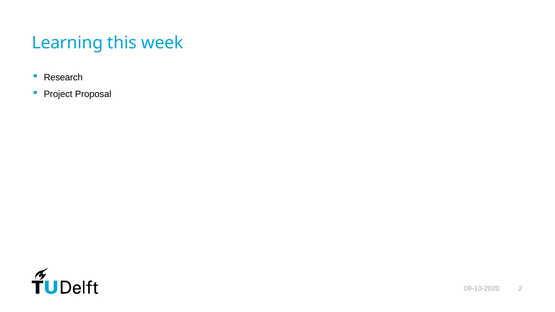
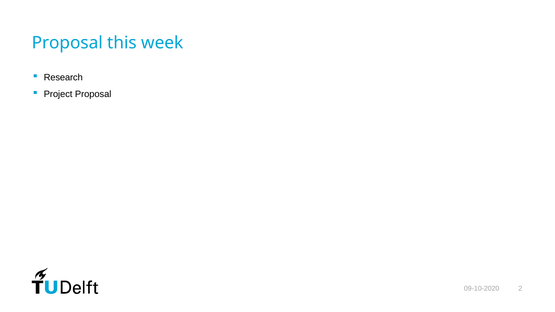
Learning at (67, 43): Learning -> Proposal
